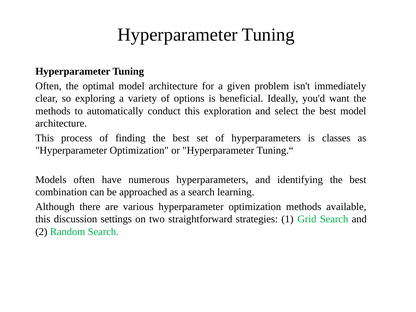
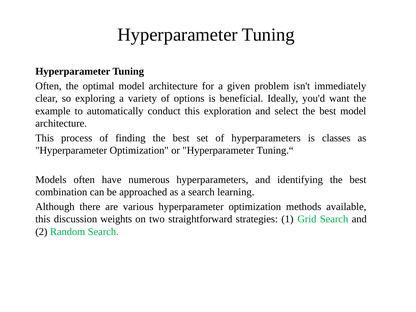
methods at (53, 111): methods -> example
settings: settings -> weights
